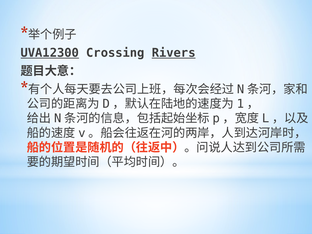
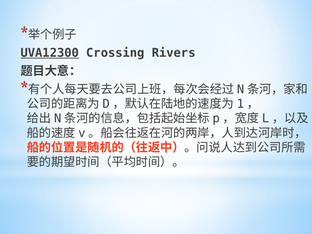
Rivers underline: present -> none
